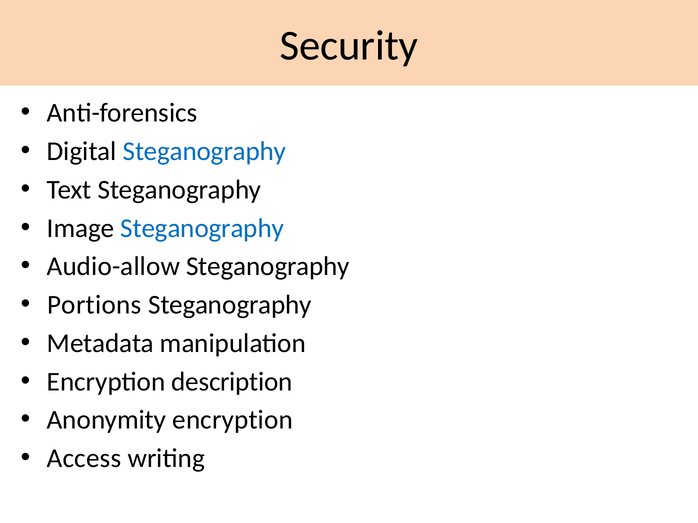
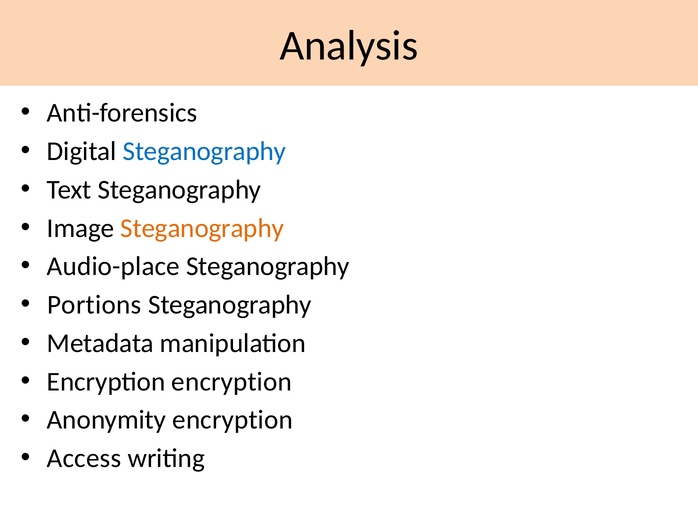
Security: Security -> Analysis
Steganography at (202, 228) colour: blue -> orange
Audio-allow: Audio-allow -> Audio-place
Encryption description: description -> encryption
